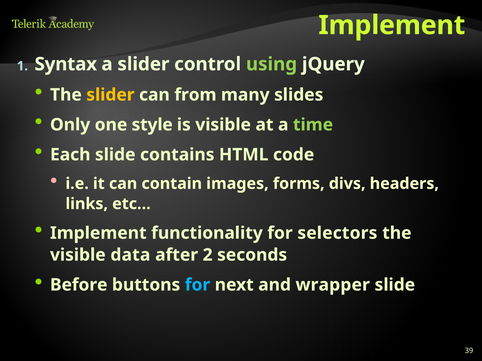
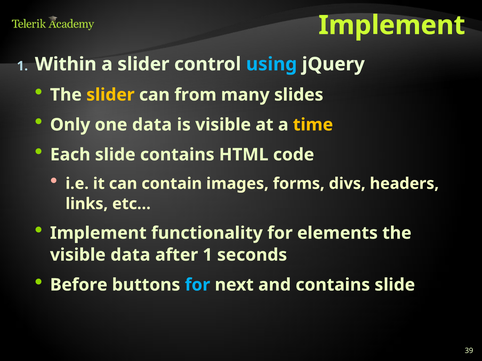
Syntax: Syntax -> Within
using colour: light green -> light blue
one style: style -> data
time colour: light green -> yellow
selectors: selectors -> elements
after 2: 2 -> 1
and wrapper: wrapper -> contains
